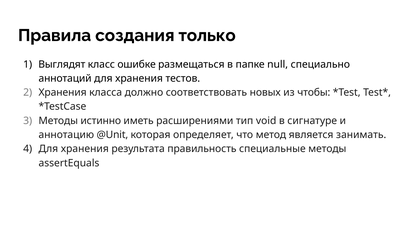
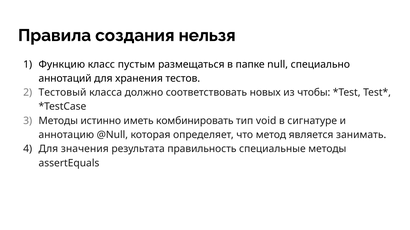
только: только -> нельзя
Выглядят: Выглядят -> Функцию
ошибке: ошибке -> пустым
Хранения at (63, 93): Хранения -> Тестовый
расширениями: расширениями -> комбинировать
@Unit: @Unit -> @Null
хранения at (85, 149): хранения -> значения
